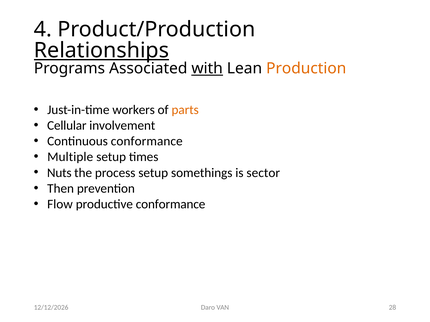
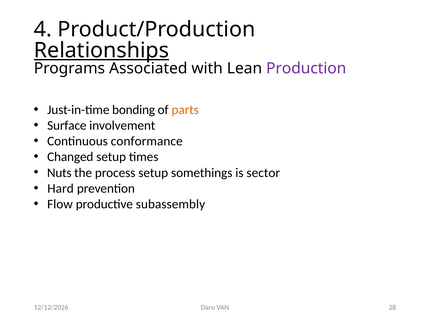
with underline: present -> none
Production colour: orange -> purple
workers: workers -> bonding
Cellular: Cellular -> Surface
Multiple: Multiple -> Changed
Then: Then -> Hard
productive conformance: conformance -> subassembly
